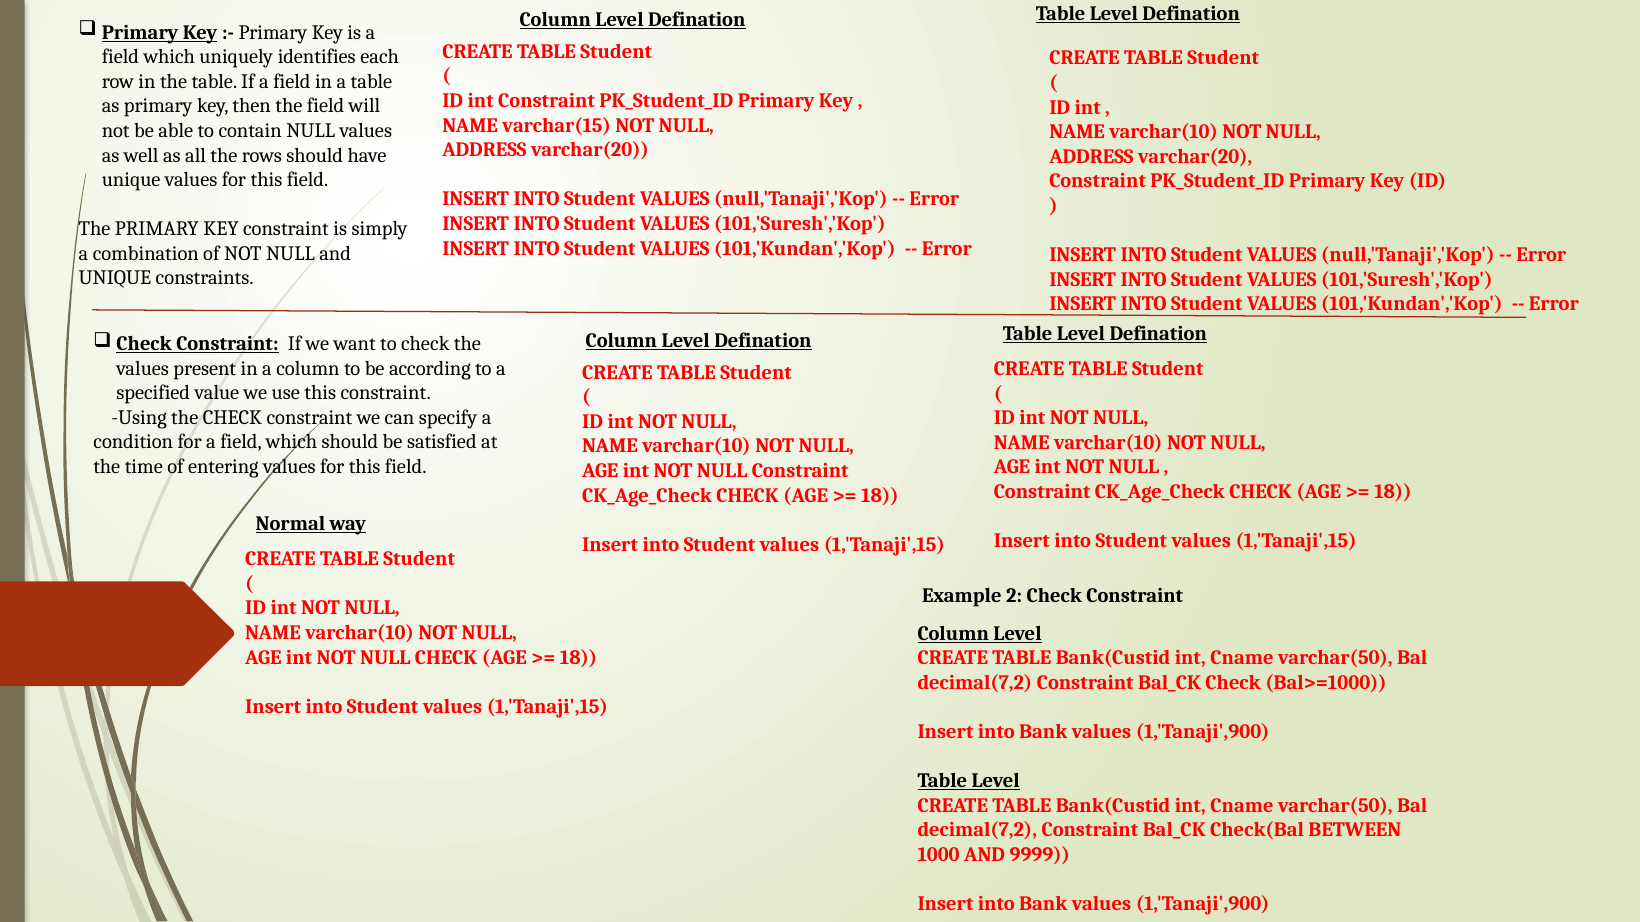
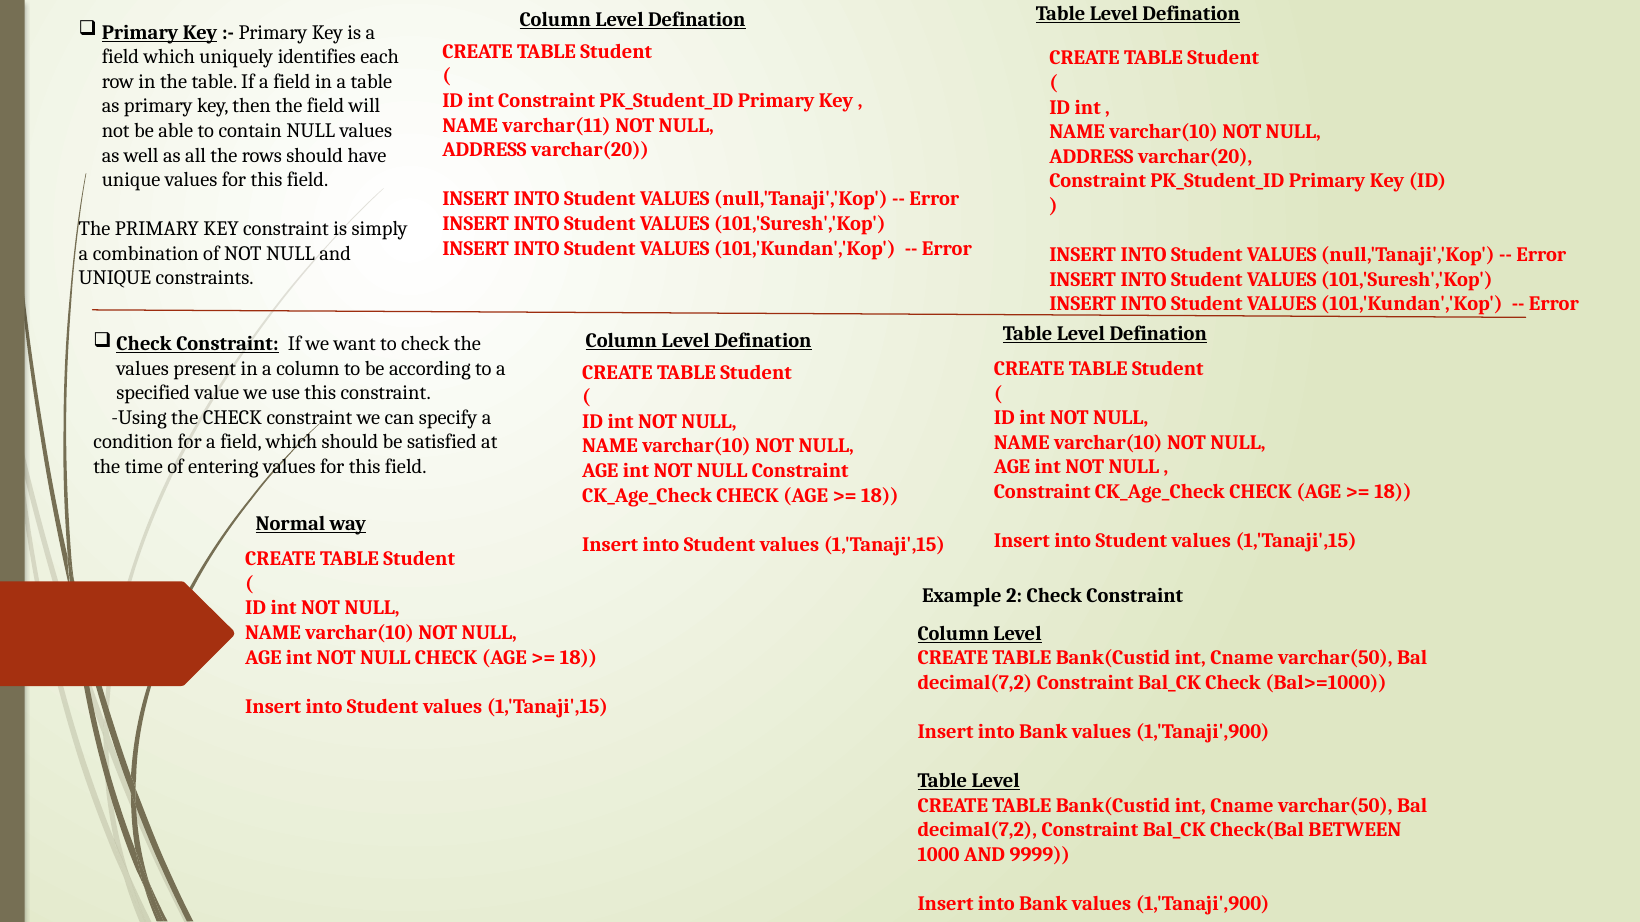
varchar(15: varchar(15 -> varchar(11
